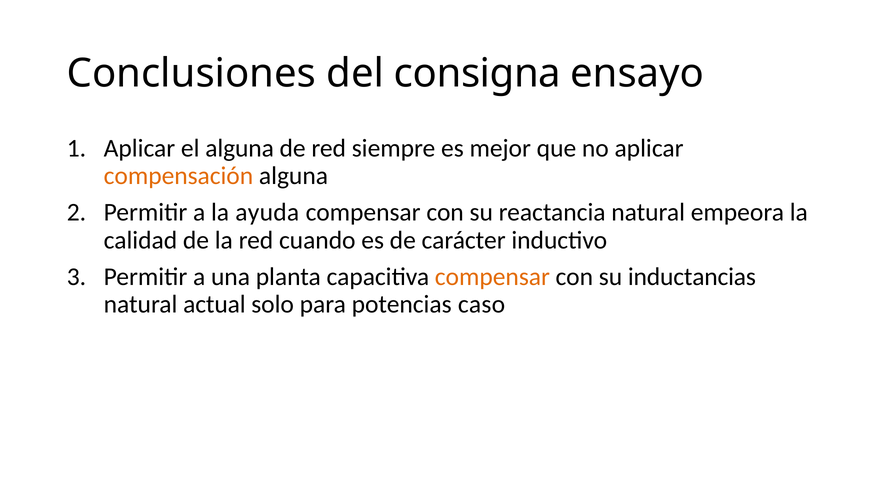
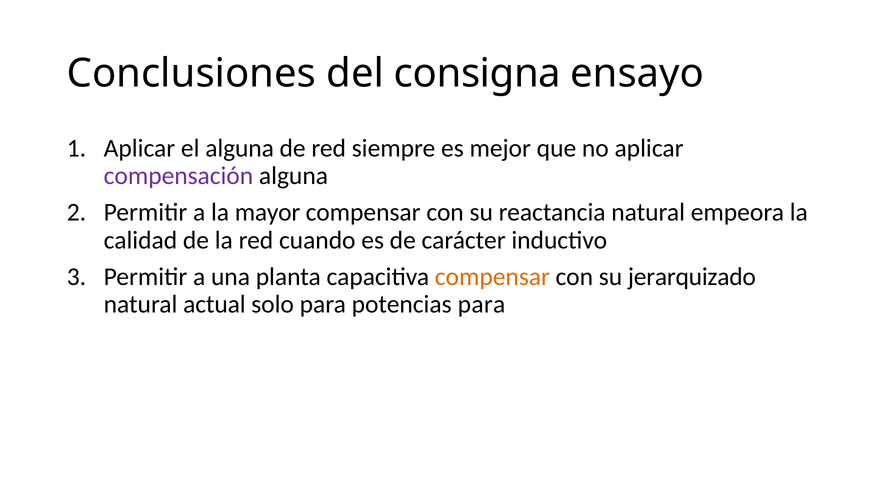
compensación colour: orange -> purple
ayuda: ayuda -> mayor
inductancias: inductancias -> jerarquizado
potencias caso: caso -> para
